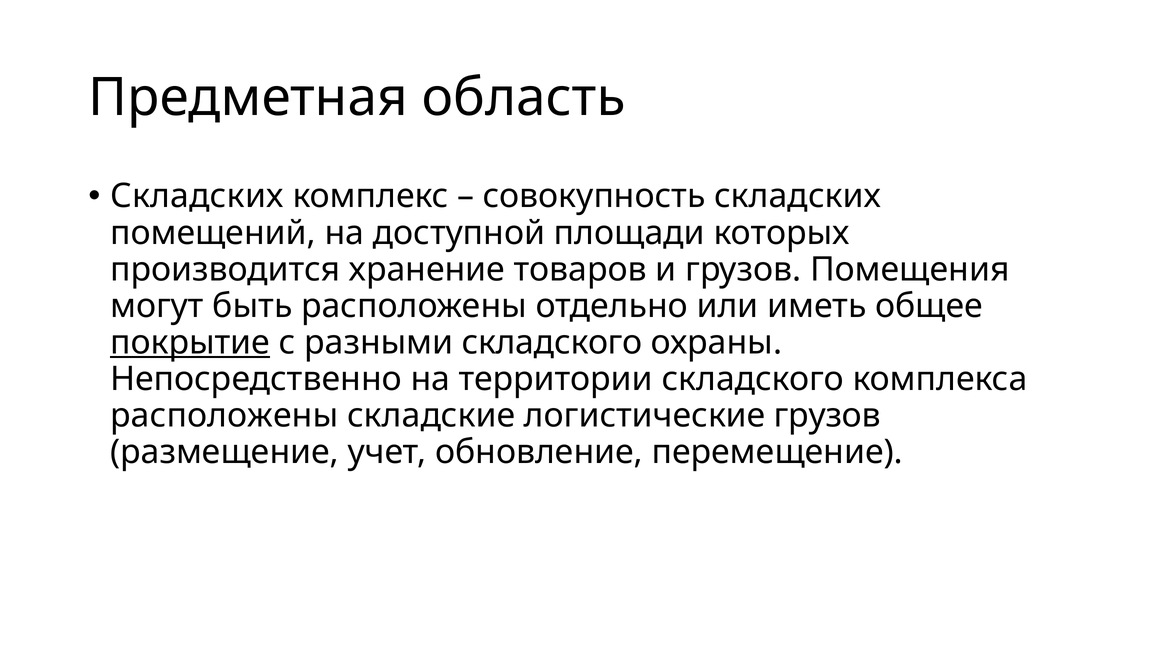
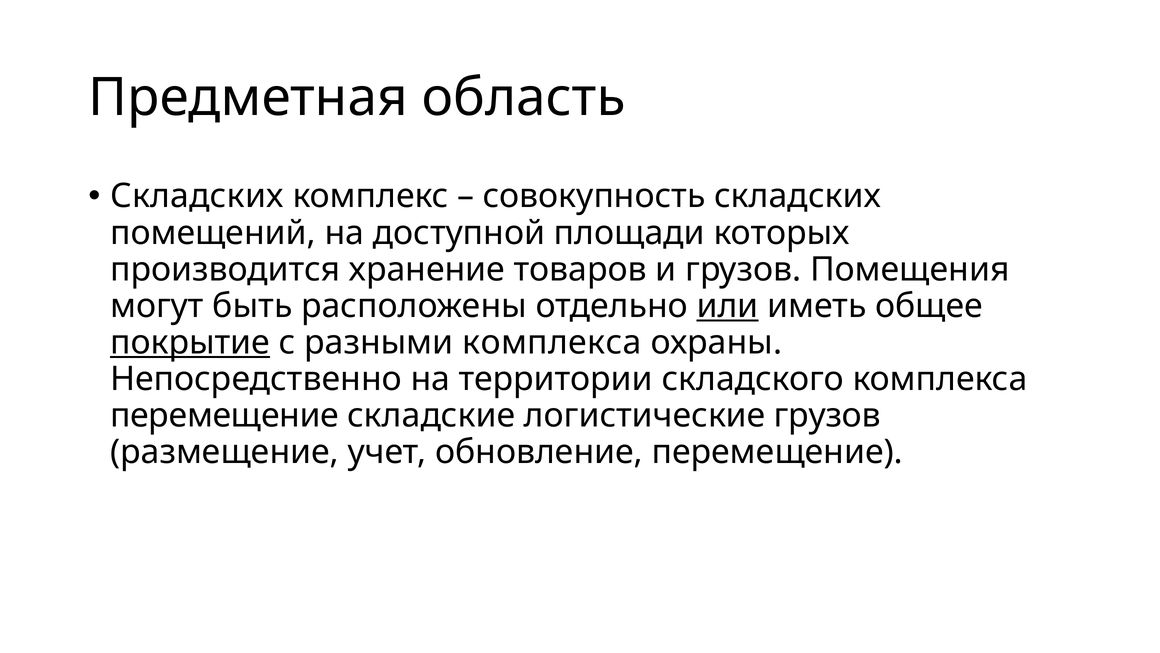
или underline: none -> present
разными складского: складского -> комплекса
расположены at (224, 415): расположены -> перемещение
